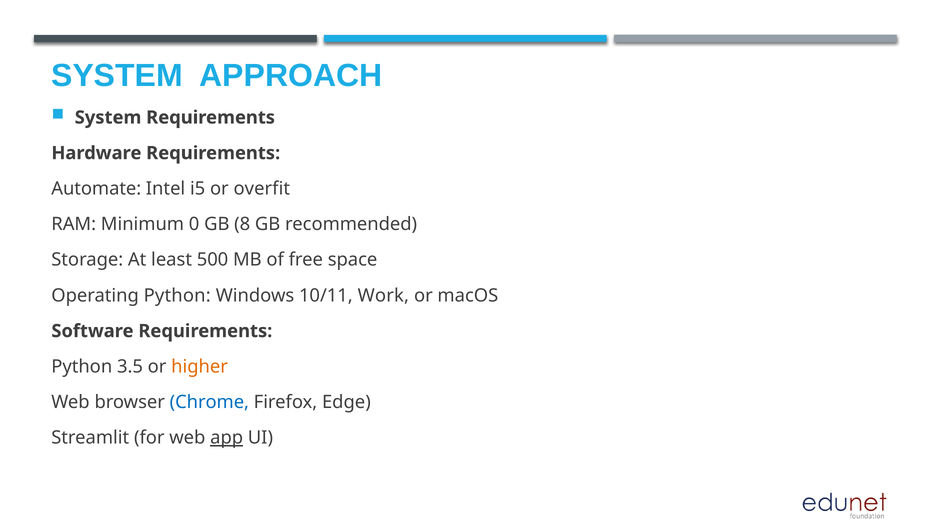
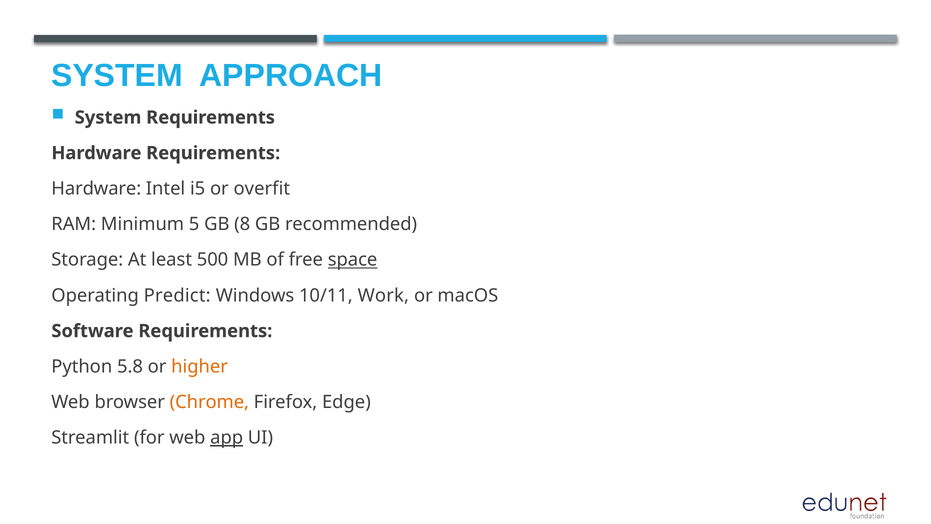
Automate at (96, 189): Automate -> Hardware
0: 0 -> 5
space underline: none -> present
Operating Python: Python -> Predict
3.5: 3.5 -> 5.8
Chrome colour: blue -> orange
